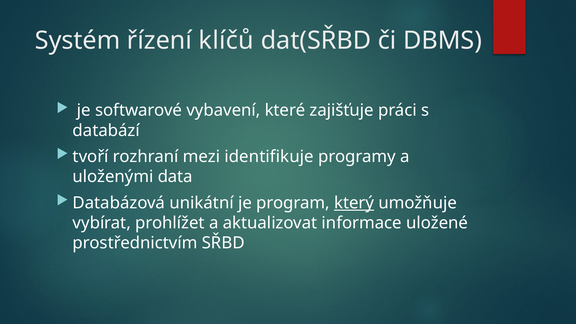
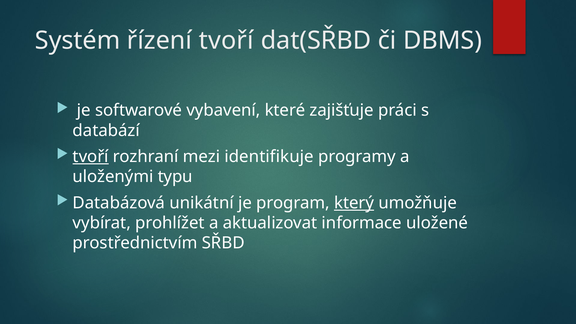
řízení klíčů: klíčů -> tvoří
tvoří at (91, 157) underline: none -> present
data: data -> typu
